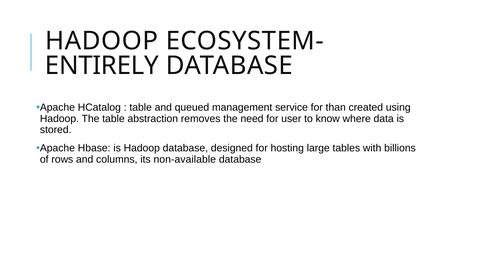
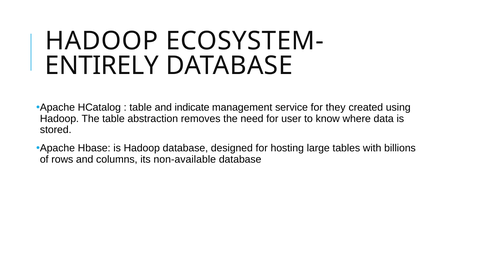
queued: queued -> indicate
than: than -> they
